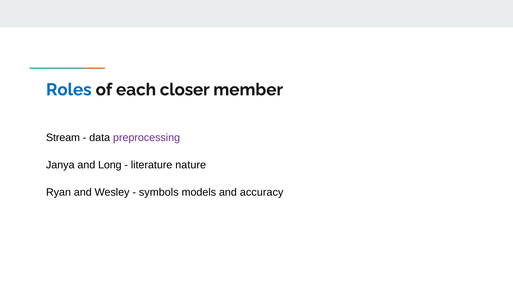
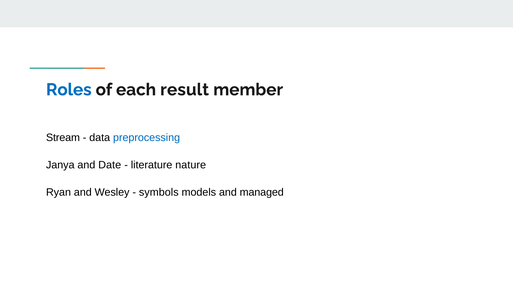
closer: closer -> result
preprocessing colour: purple -> blue
Long: Long -> Date
accuracy: accuracy -> managed
